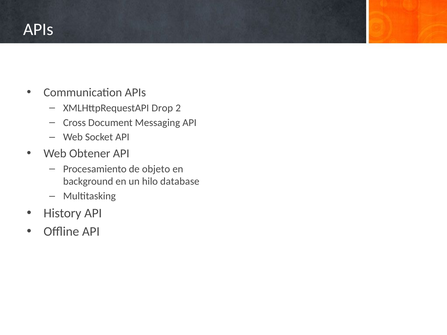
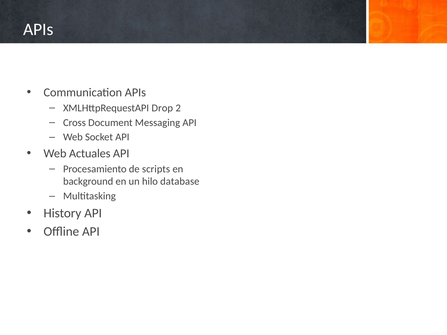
Obtener: Obtener -> Actuales
objeto: objeto -> scripts
